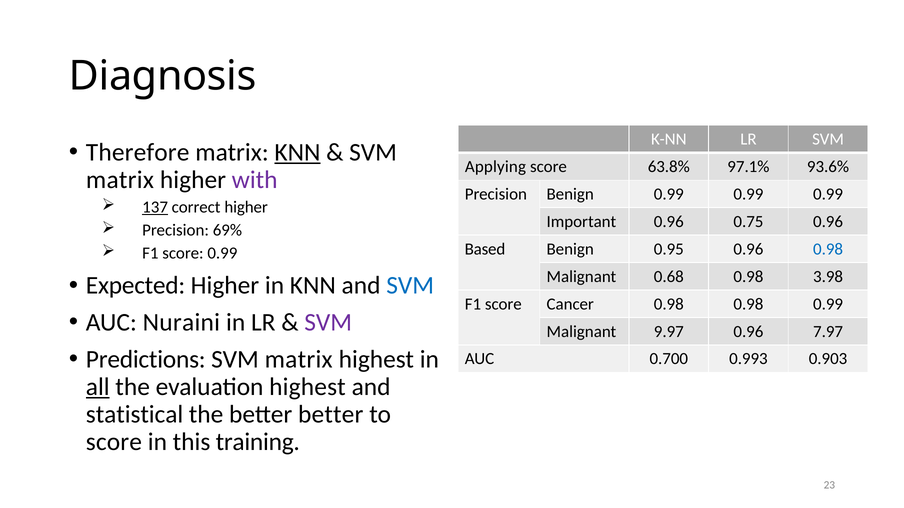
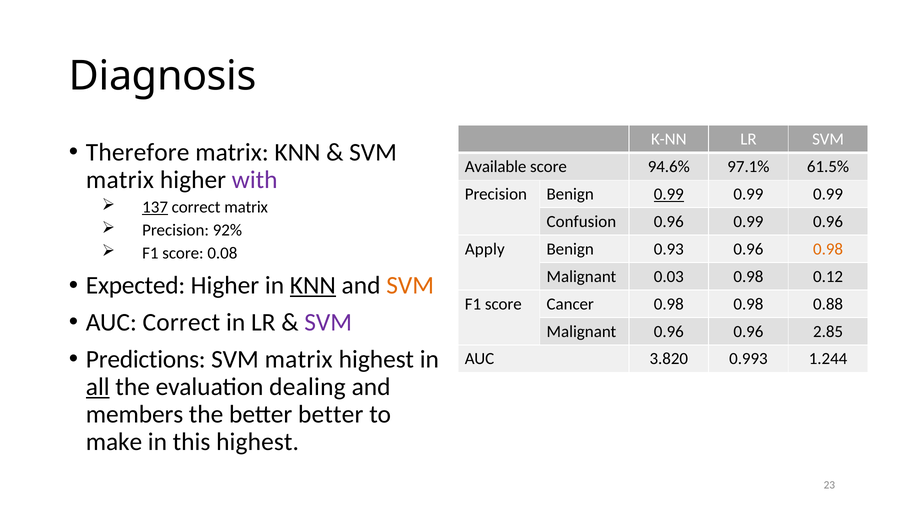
KNN at (297, 152) underline: present -> none
Applying: Applying -> Available
63.8%: 63.8% -> 94.6%
93.6%: 93.6% -> 61.5%
0.99 at (669, 194) underline: none -> present
correct higher: higher -> matrix
Important: Important -> Confusion
0.96 0.75: 0.75 -> 0.99
69%: 69% -> 92%
Based: Based -> Apply
0.95: 0.95 -> 0.93
0.98 at (828, 249) colour: blue -> orange
score 0.99: 0.99 -> 0.08
0.68: 0.68 -> 0.03
3.98: 3.98 -> 0.12
KNN at (313, 286) underline: none -> present
SVM at (410, 286) colour: blue -> orange
0.98 0.99: 0.99 -> 0.88
AUC Nuraini: Nuraini -> Correct
Malignant 9.97: 9.97 -> 0.96
7.97: 7.97 -> 2.85
0.700: 0.700 -> 3.820
0.903: 0.903 -> 1.244
evaluation highest: highest -> dealing
statistical: statistical -> members
score at (114, 442): score -> make
this training: training -> highest
